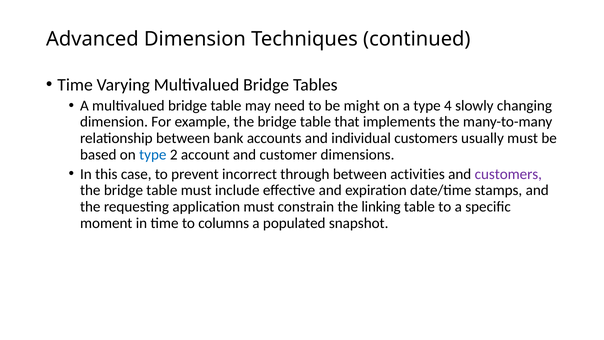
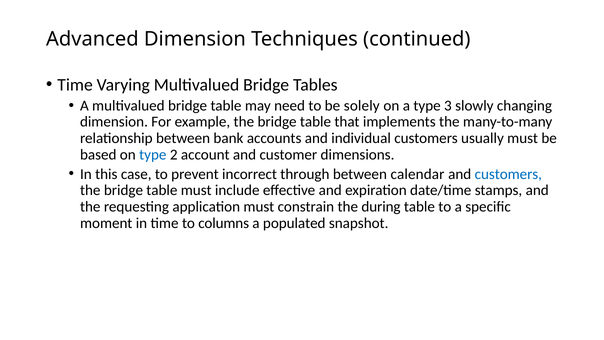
might: might -> solely
4: 4 -> 3
activities: activities -> calendar
customers at (508, 174) colour: purple -> blue
linking: linking -> during
